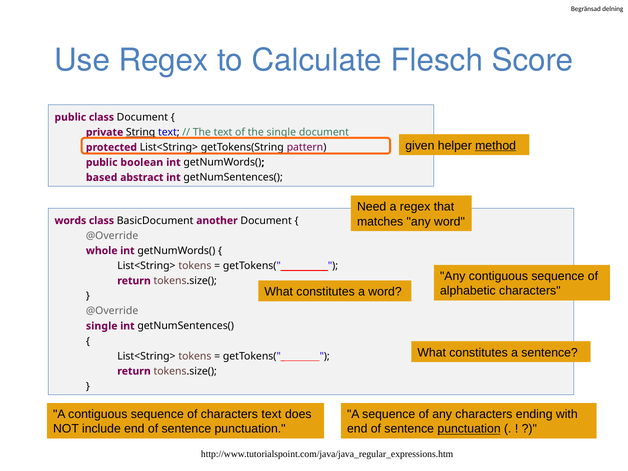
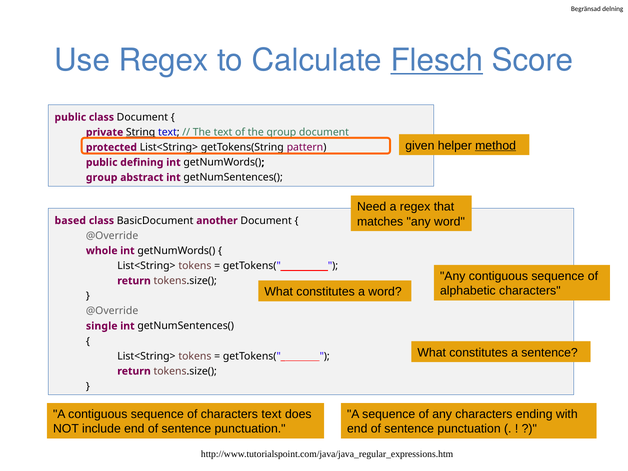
Flesch underline: none -> present
the single: single -> group
boolean: boolean -> defining
based at (102, 177): based -> group
words: words -> based
punctuation at (469, 429) underline: present -> none
